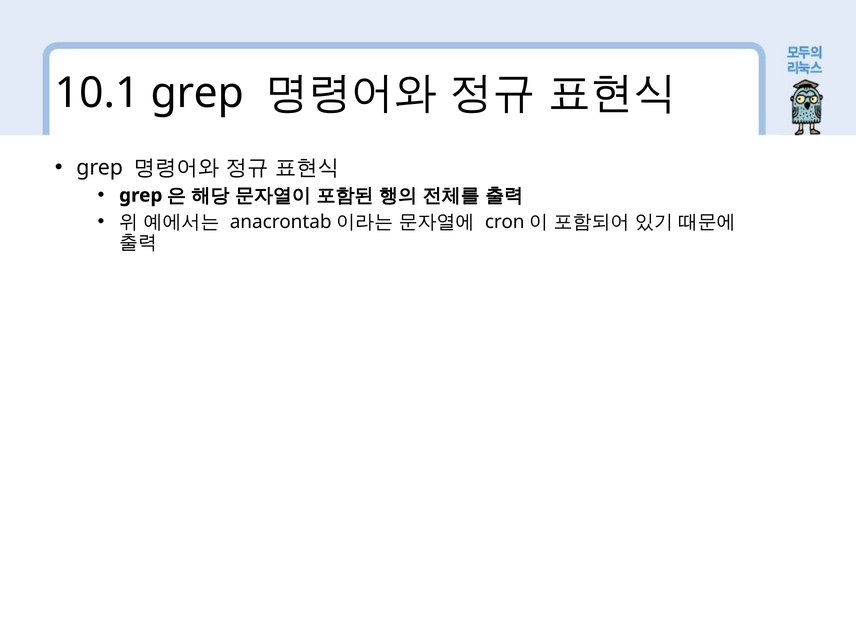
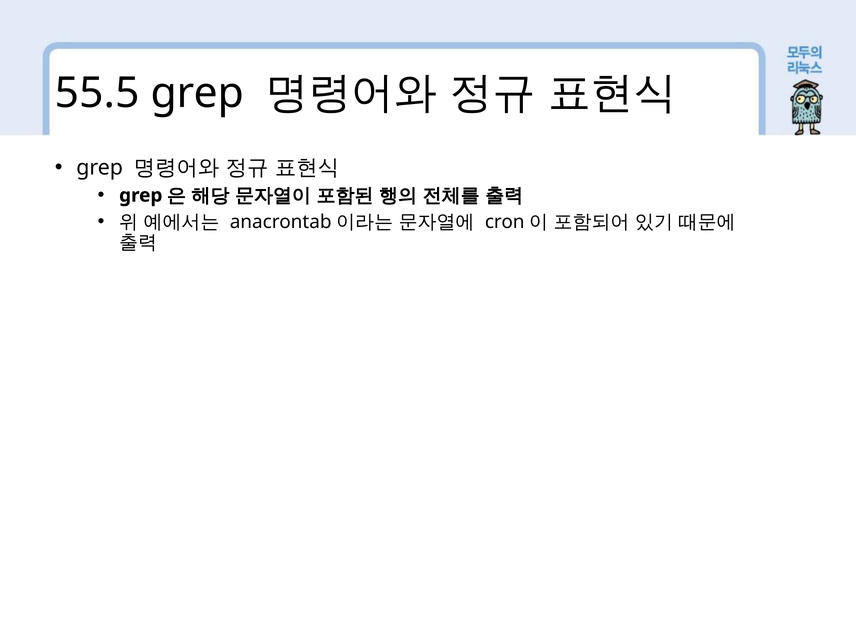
10.1: 10.1 -> 55.5
